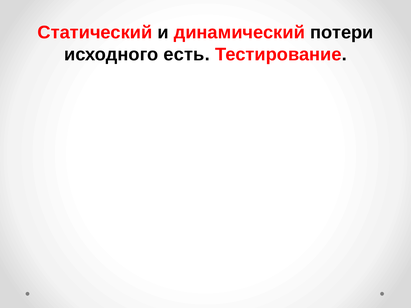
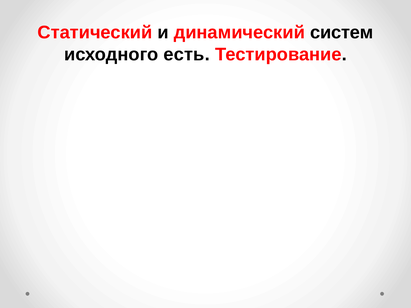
потери: потери -> систем
